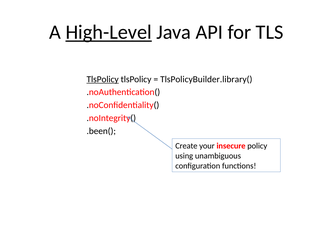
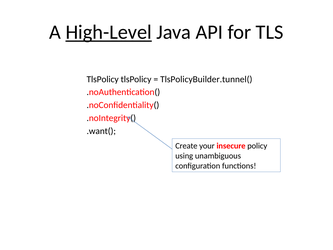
TlsPolicy at (103, 79) underline: present -> none
TlsPolicyBuilder.library(: TlsPolicyBuilder.library( -> TlsPolicyBuilder.tunnel(
.been(: .been( -> .want(
